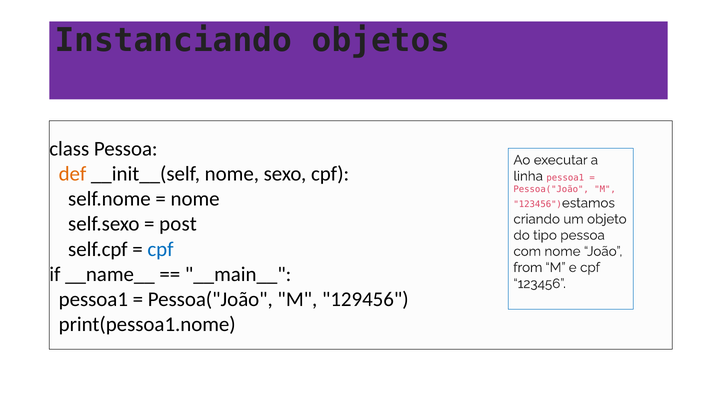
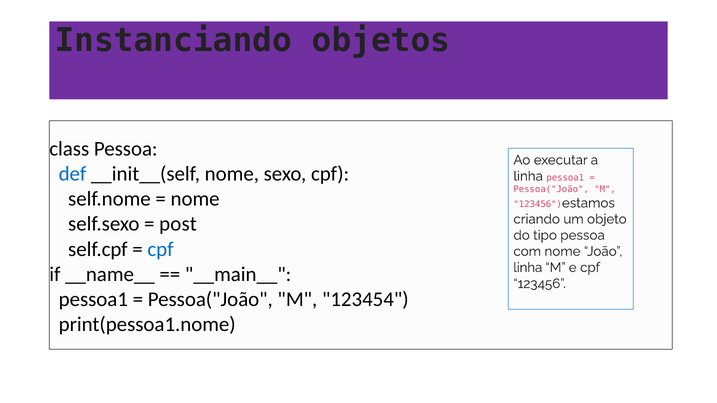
def colour: orange -> blue
from at (528, 268): from -> linha
129456: 129456 -> 123454
